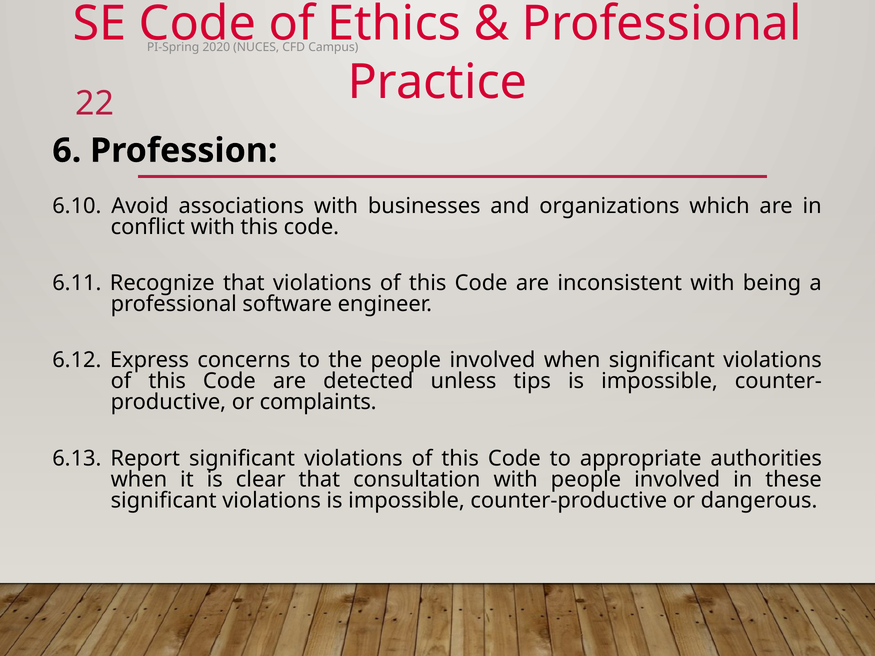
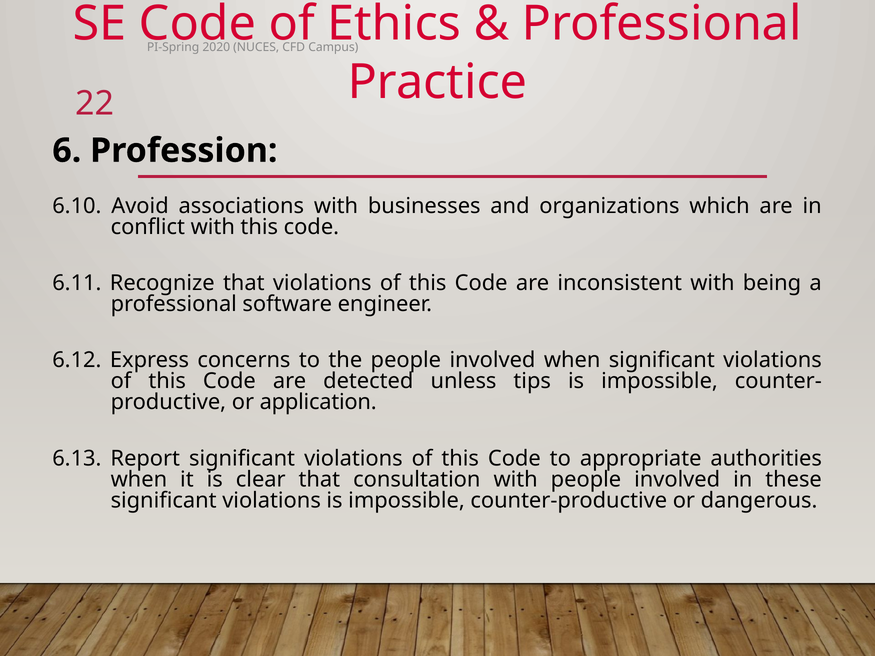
complaints: complaints -> application
